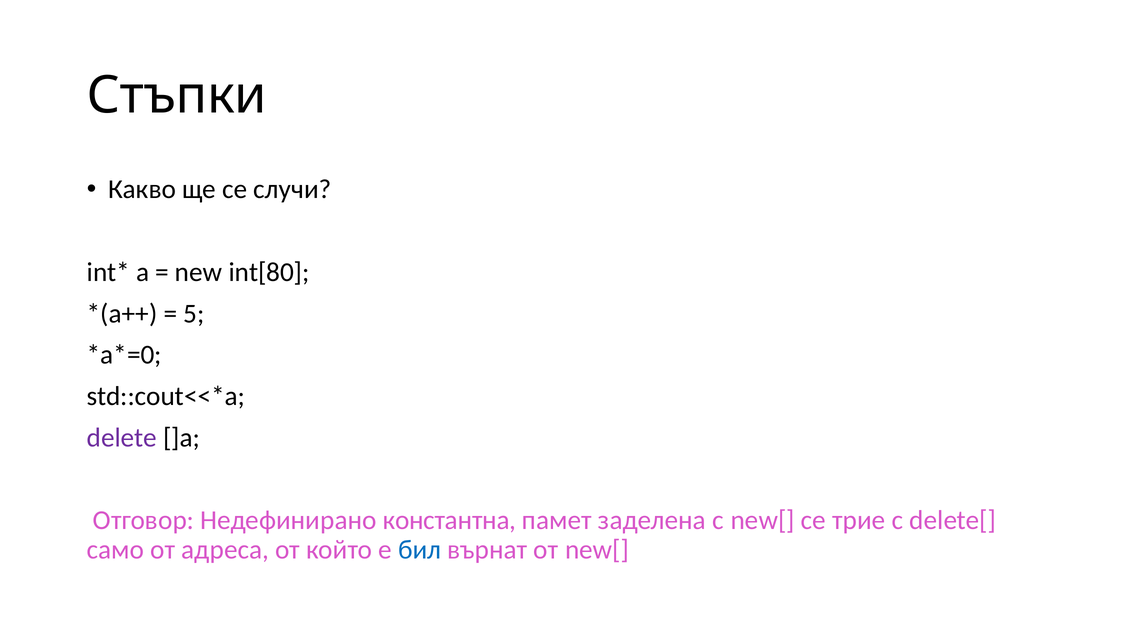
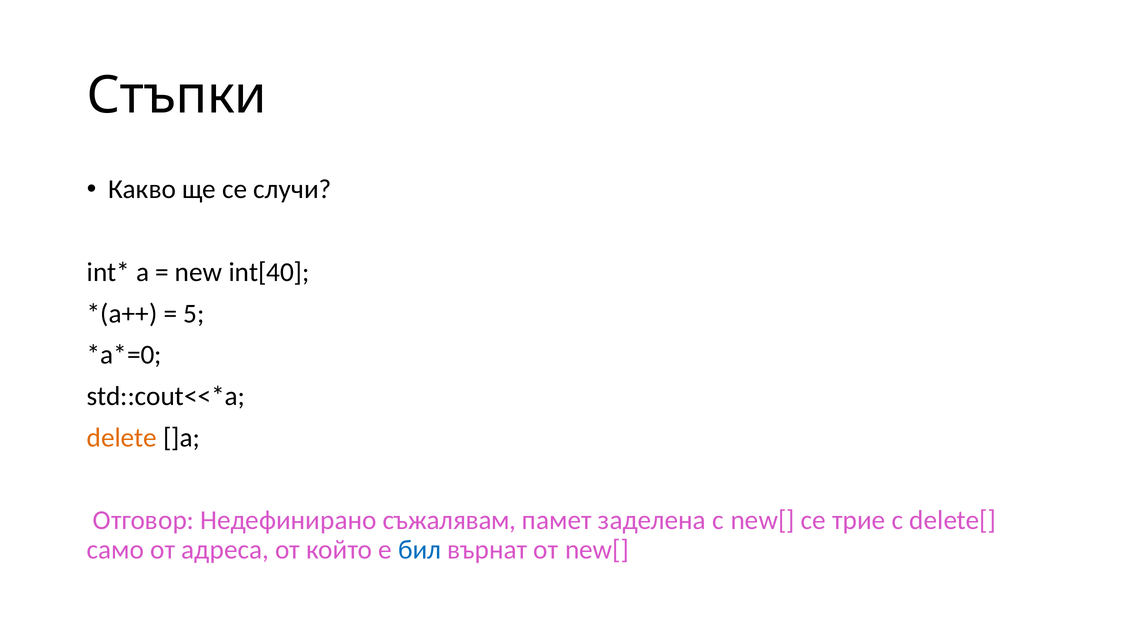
int[80: int[80 -> int[40
delete colour: purple -> orange
константна: константна -> съжалявам
